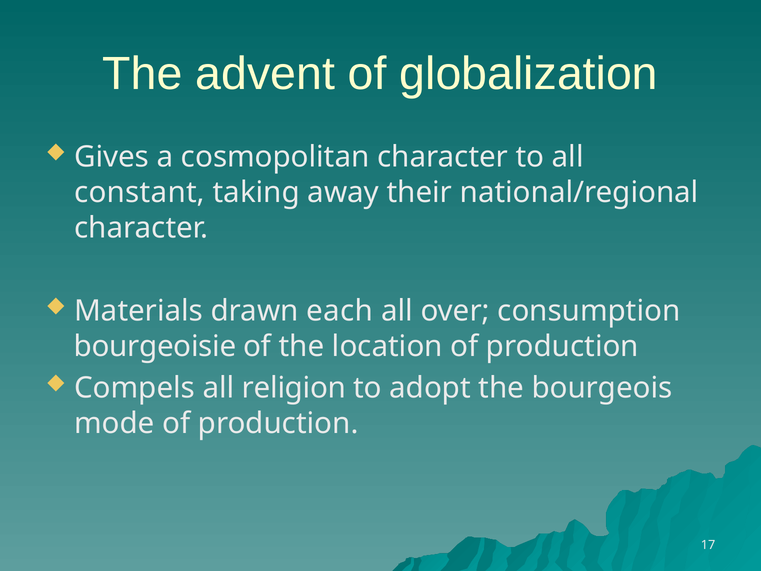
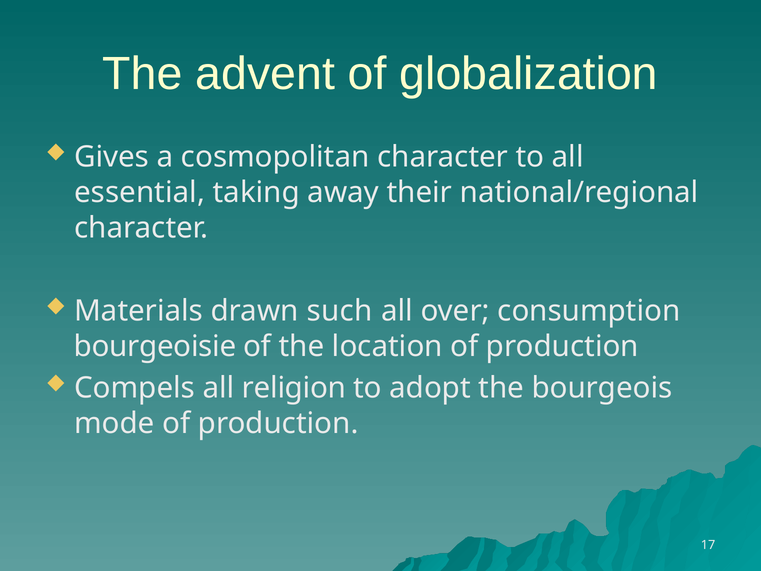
constant: constant -> essential
each: each -> such
